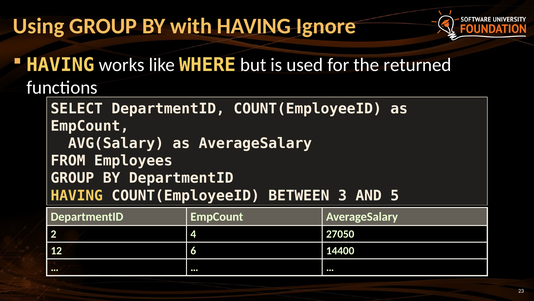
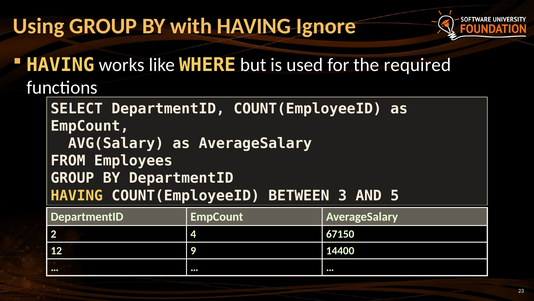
returned: returned -> required
27050: 27050 -> 67150
6: 6 -> 9
